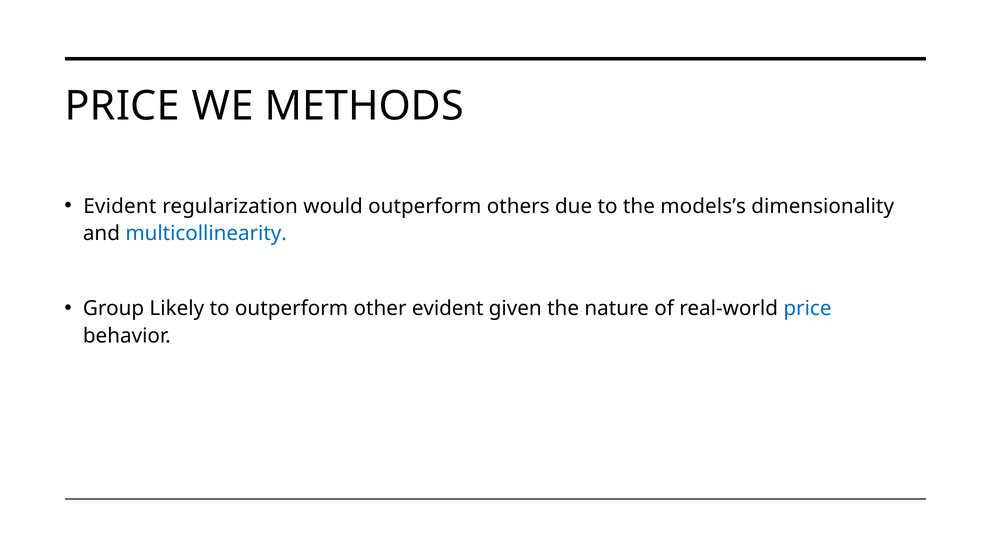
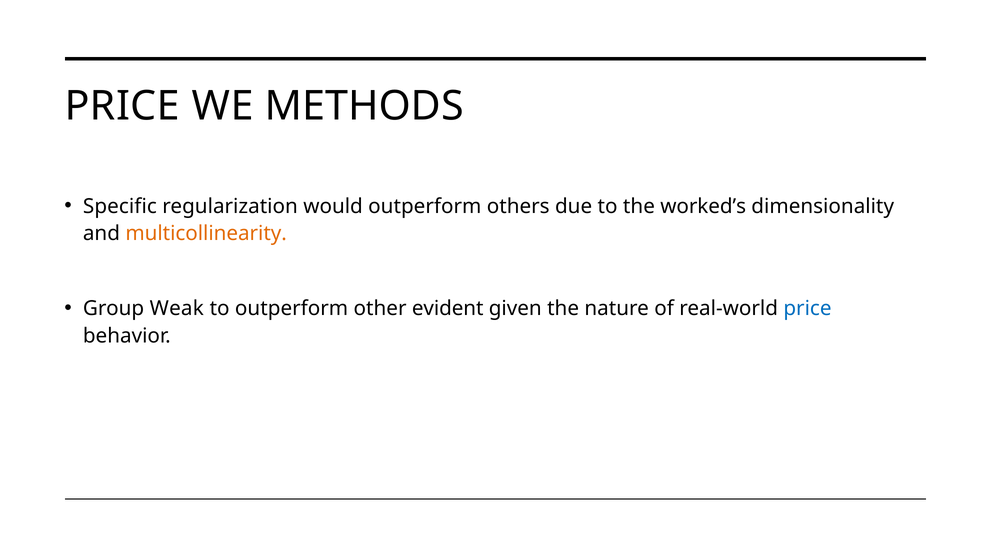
Evident at (120, 206): Evident -> Specific
models’s: models’s -> worked’s
multicollinearity colour: blue -> orange
Likely: Likely -> Weak
